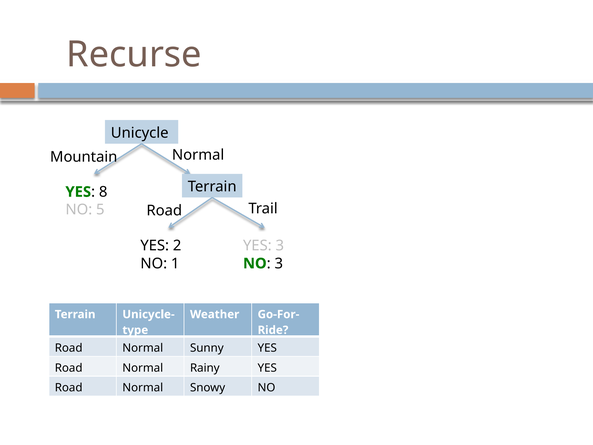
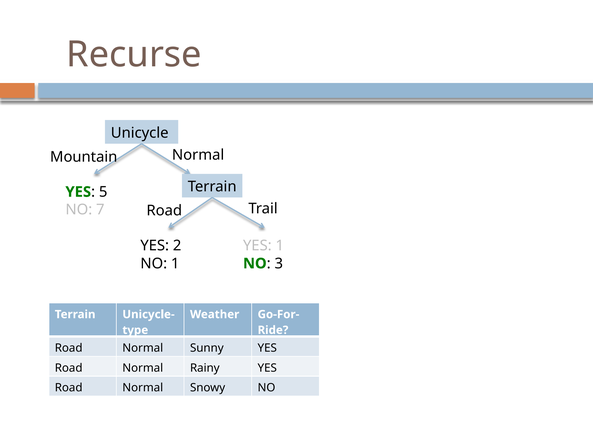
8: 8 -> 5
5: 5 -> 7
YES 3: 3 -> 1
